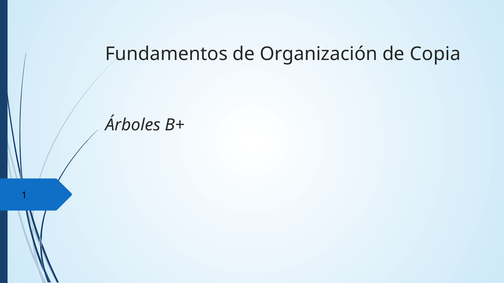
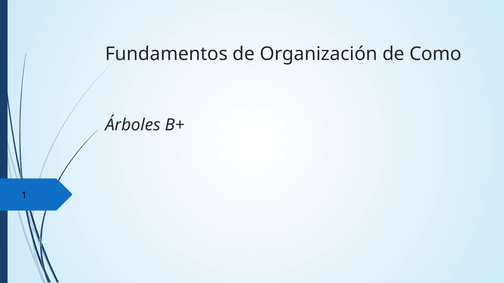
Copia: Copia -> Como
